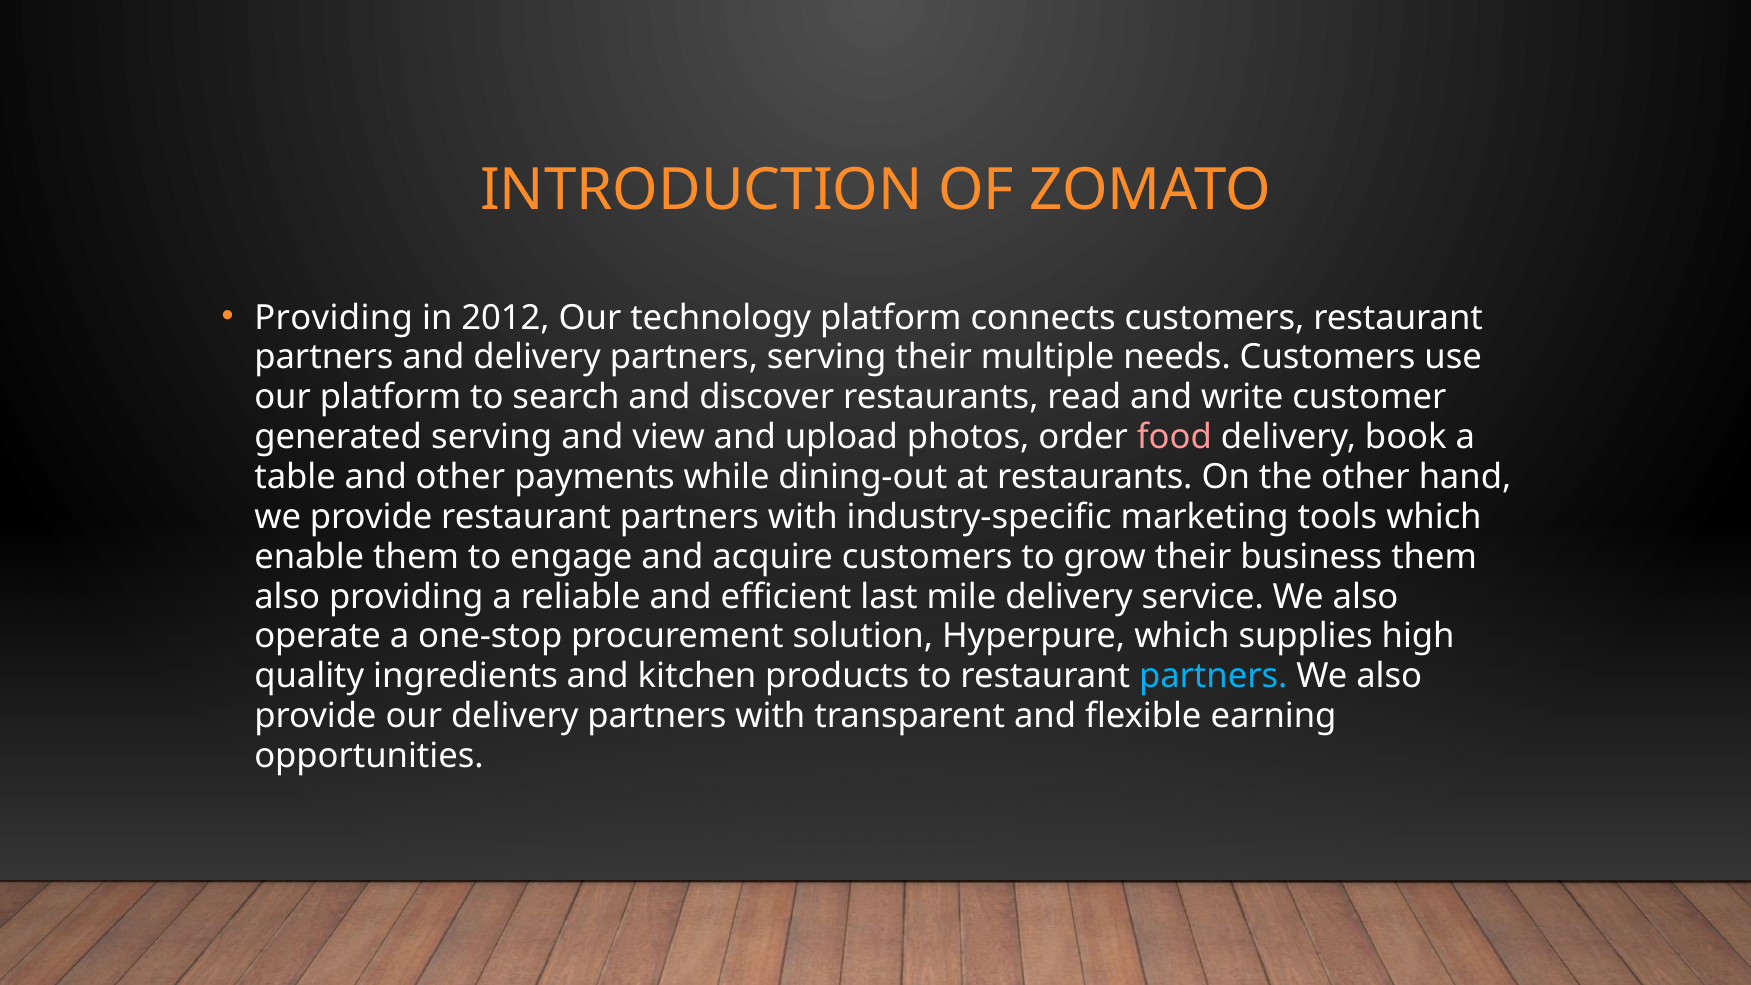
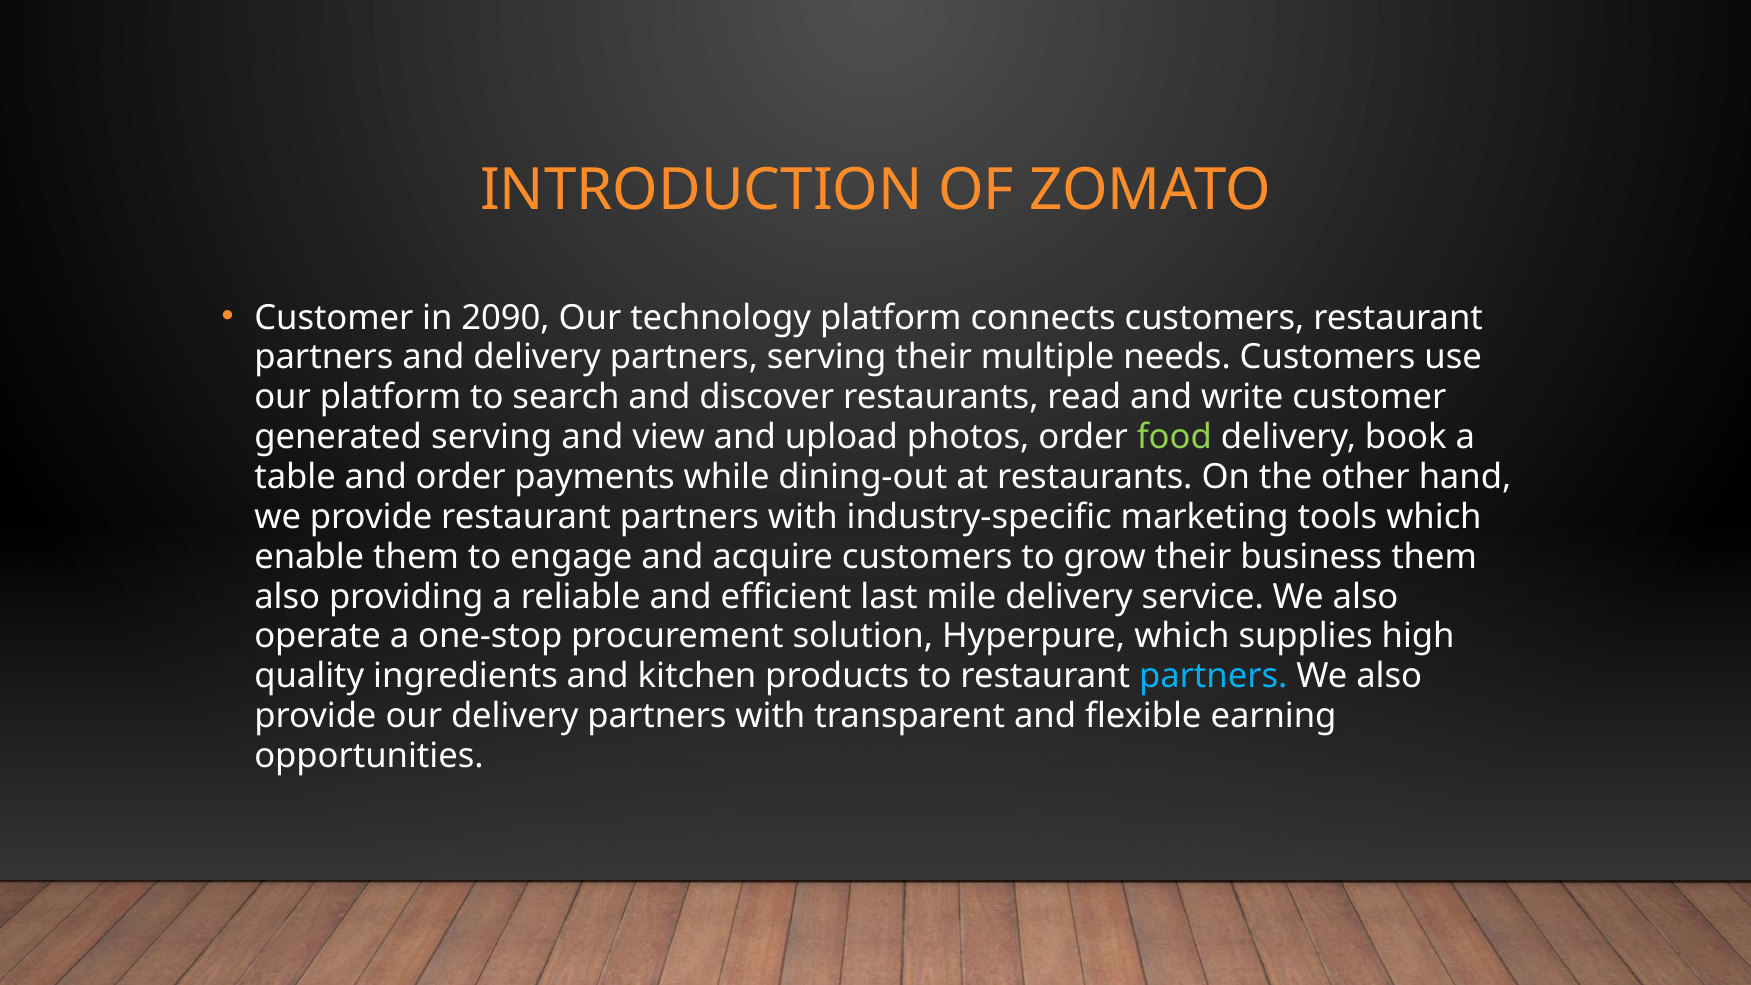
Providing at (334, 318): Providing -> Customer
2012: 2012 -> 2090
food colour: pink -> light green
and other: other -> order
